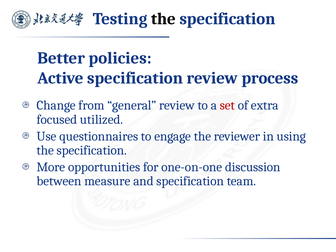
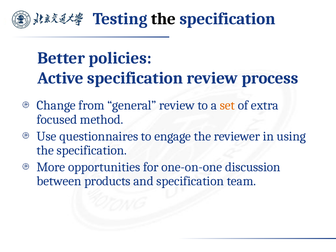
set colour: red -> orange
utilized: utilized -> method
measure: measure -> products
